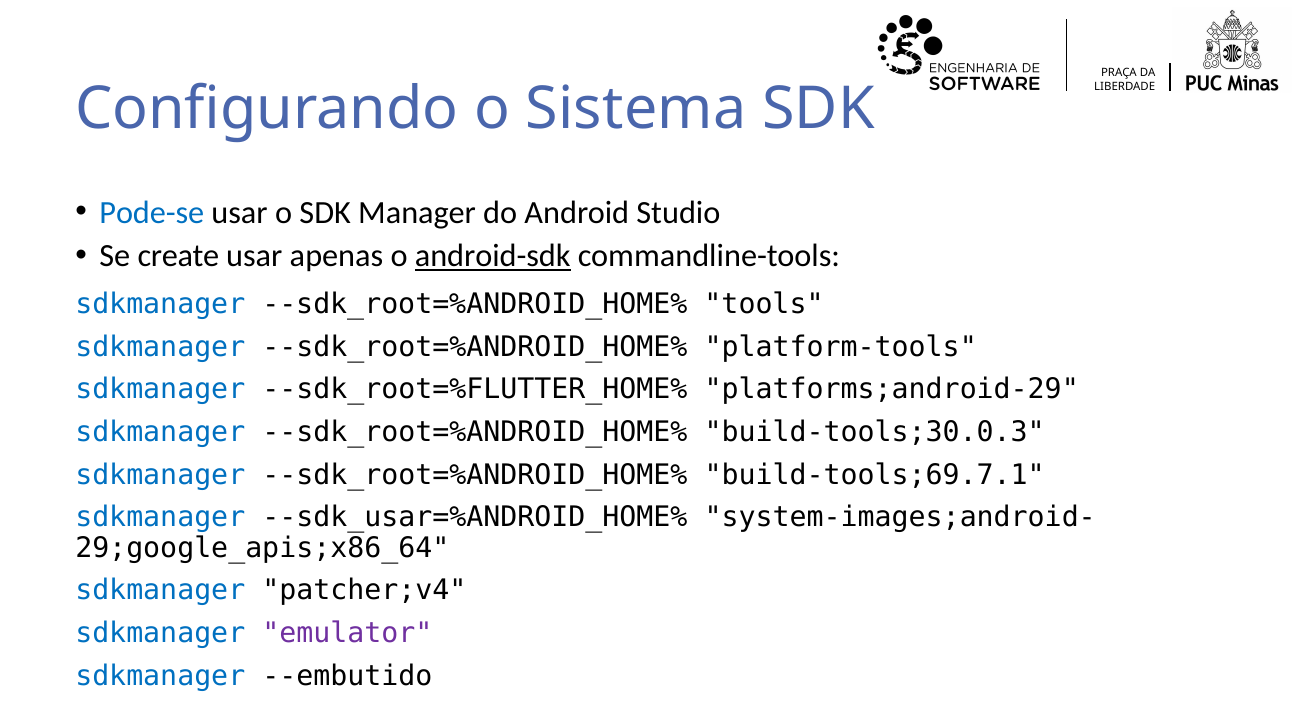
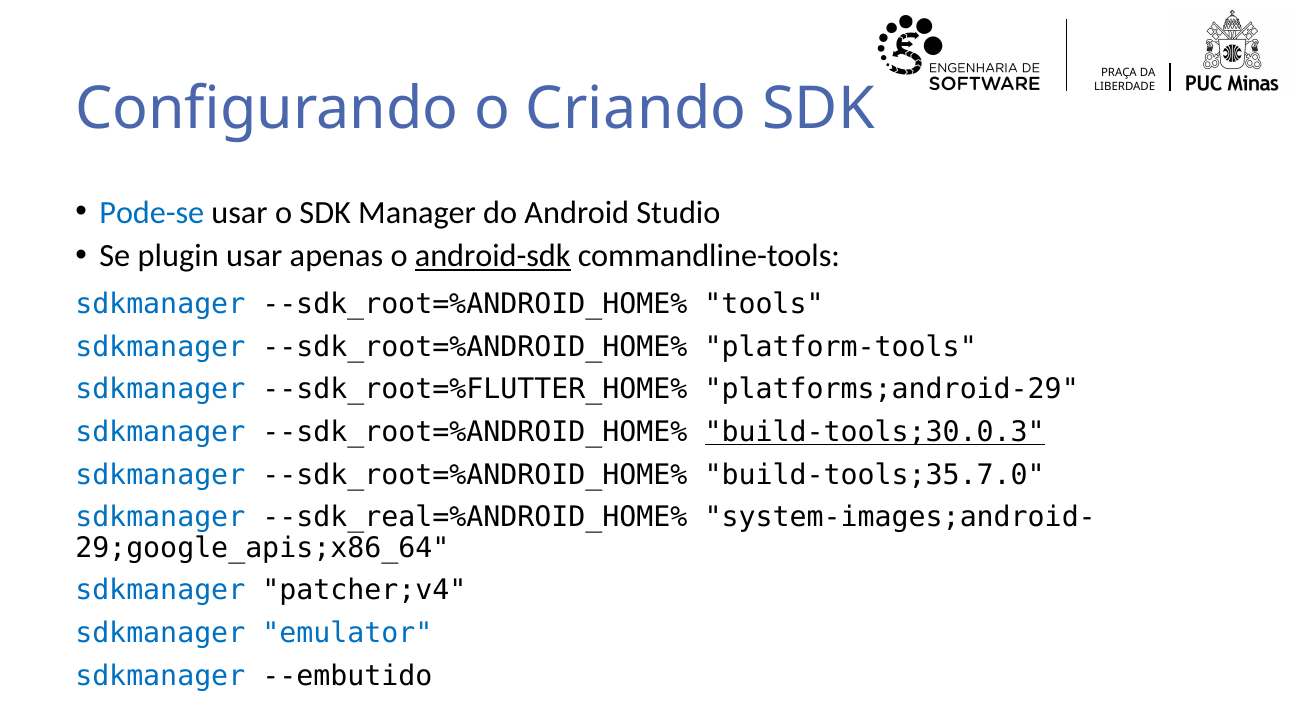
Sistema: Sistema -> Criando
create: create -> plugin
build-tools;30.0.3 underline: none -> present
build-tools;69.7.1: build-tools;69.7.1 -> build-tools;35.7.0
--sdk_usar=%ANDROID_HOME%: --sdk_usar=%ANDROID_HOME% -> --sdk_real=%ANDROID_HOME%
emulator colour: purple -> blue
